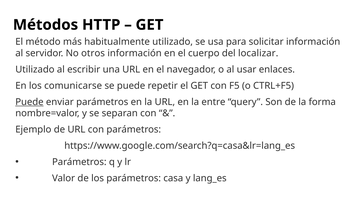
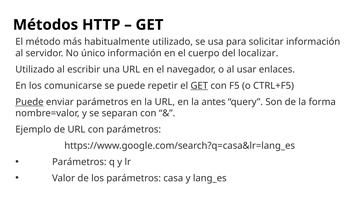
otros: otros -> único
GET at (199, 86) underline: none -> present
entre: entre -> antes
